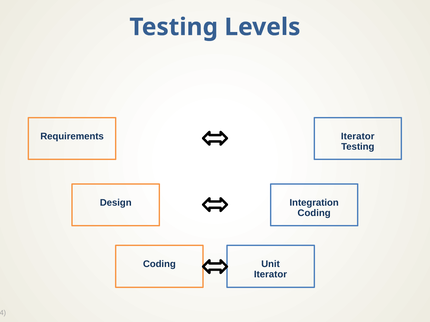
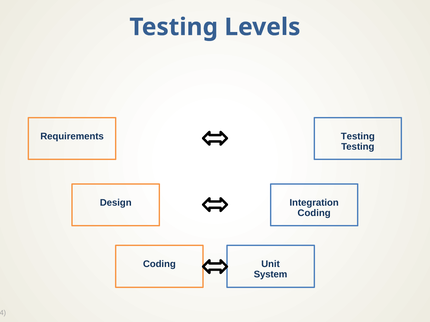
Iterator at (358, 136): Iterator -> Testing
Iterator at (270, 275): Iterator -> System
